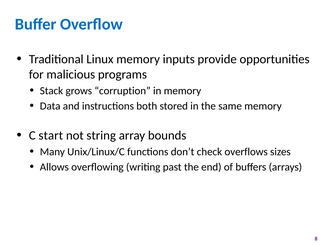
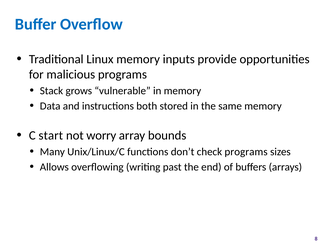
corruption: corruption -> vulnerable
string: string -> worry
check overflows: overflows -> programs
